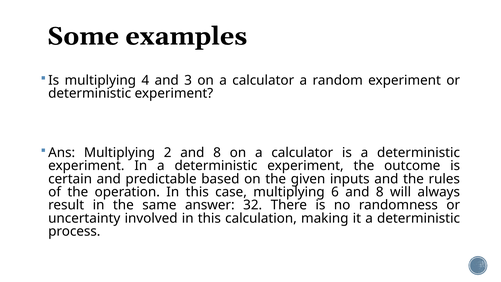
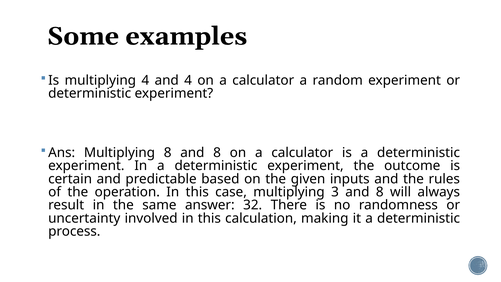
and 3: 3 -> 4
Multiplying 2: 2 -> 8
6: 6 -> 3
